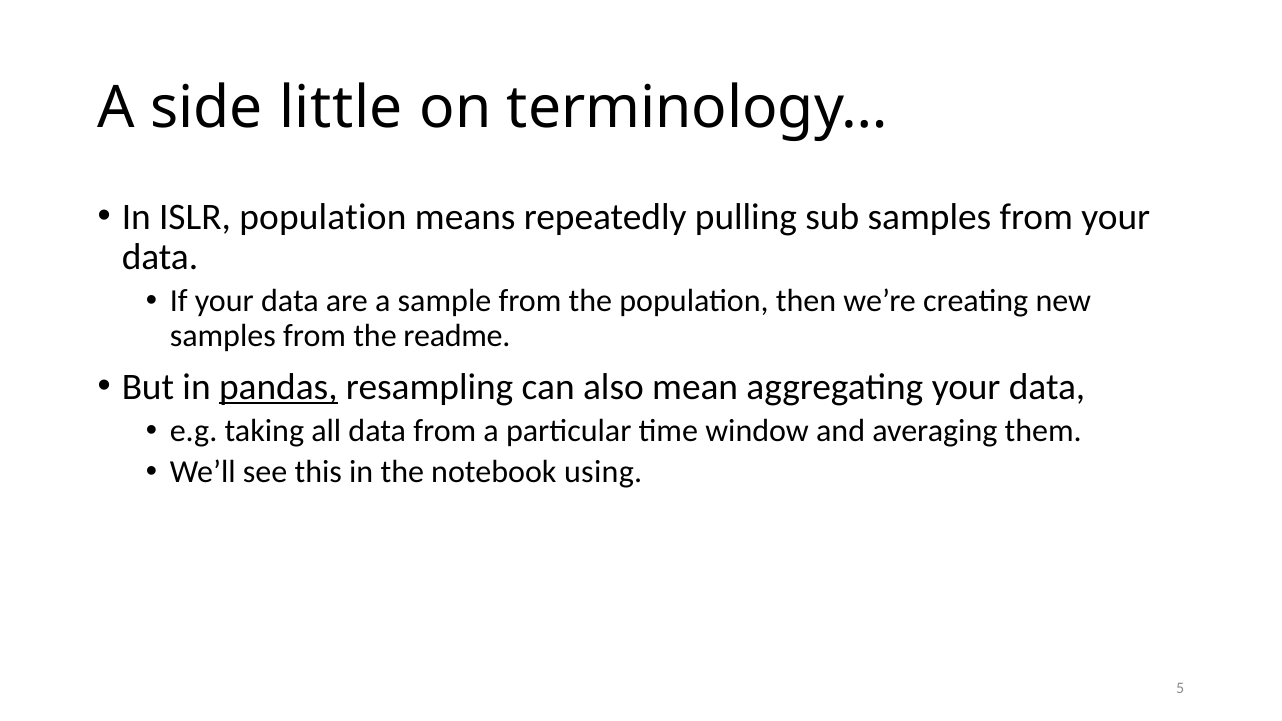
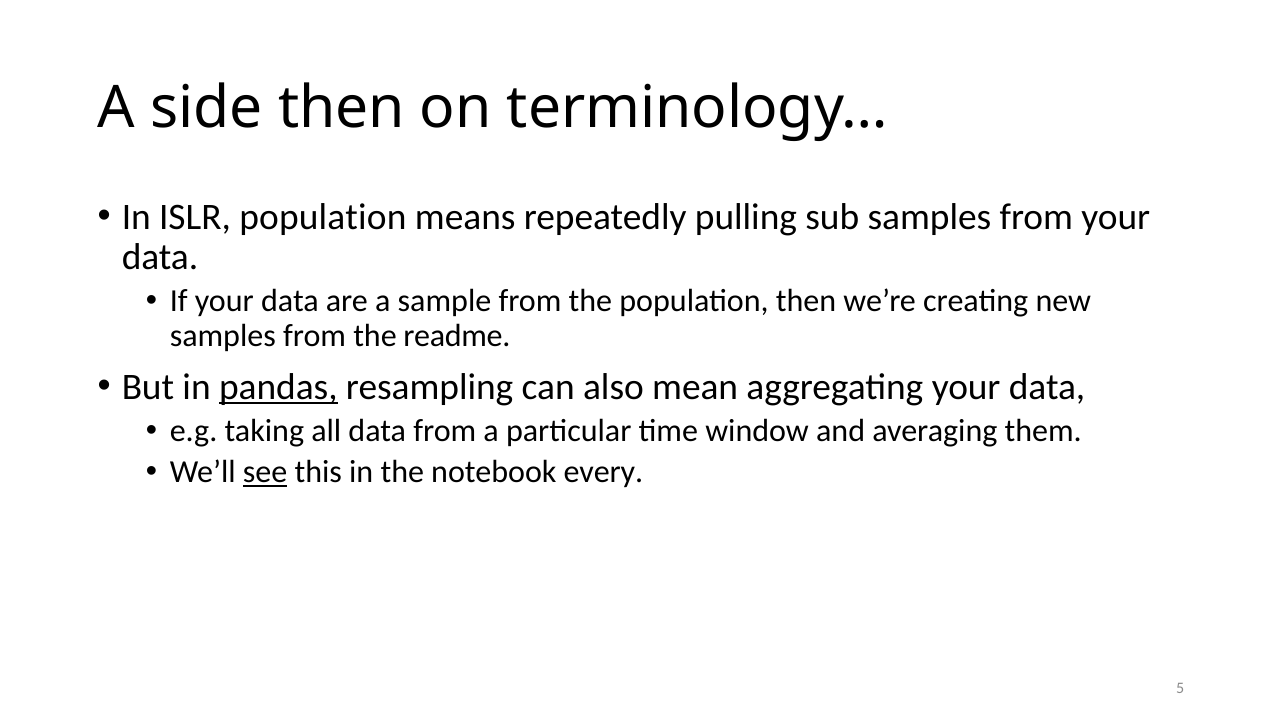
side little: little -> then
see underline: none -> present
using: using -> every
